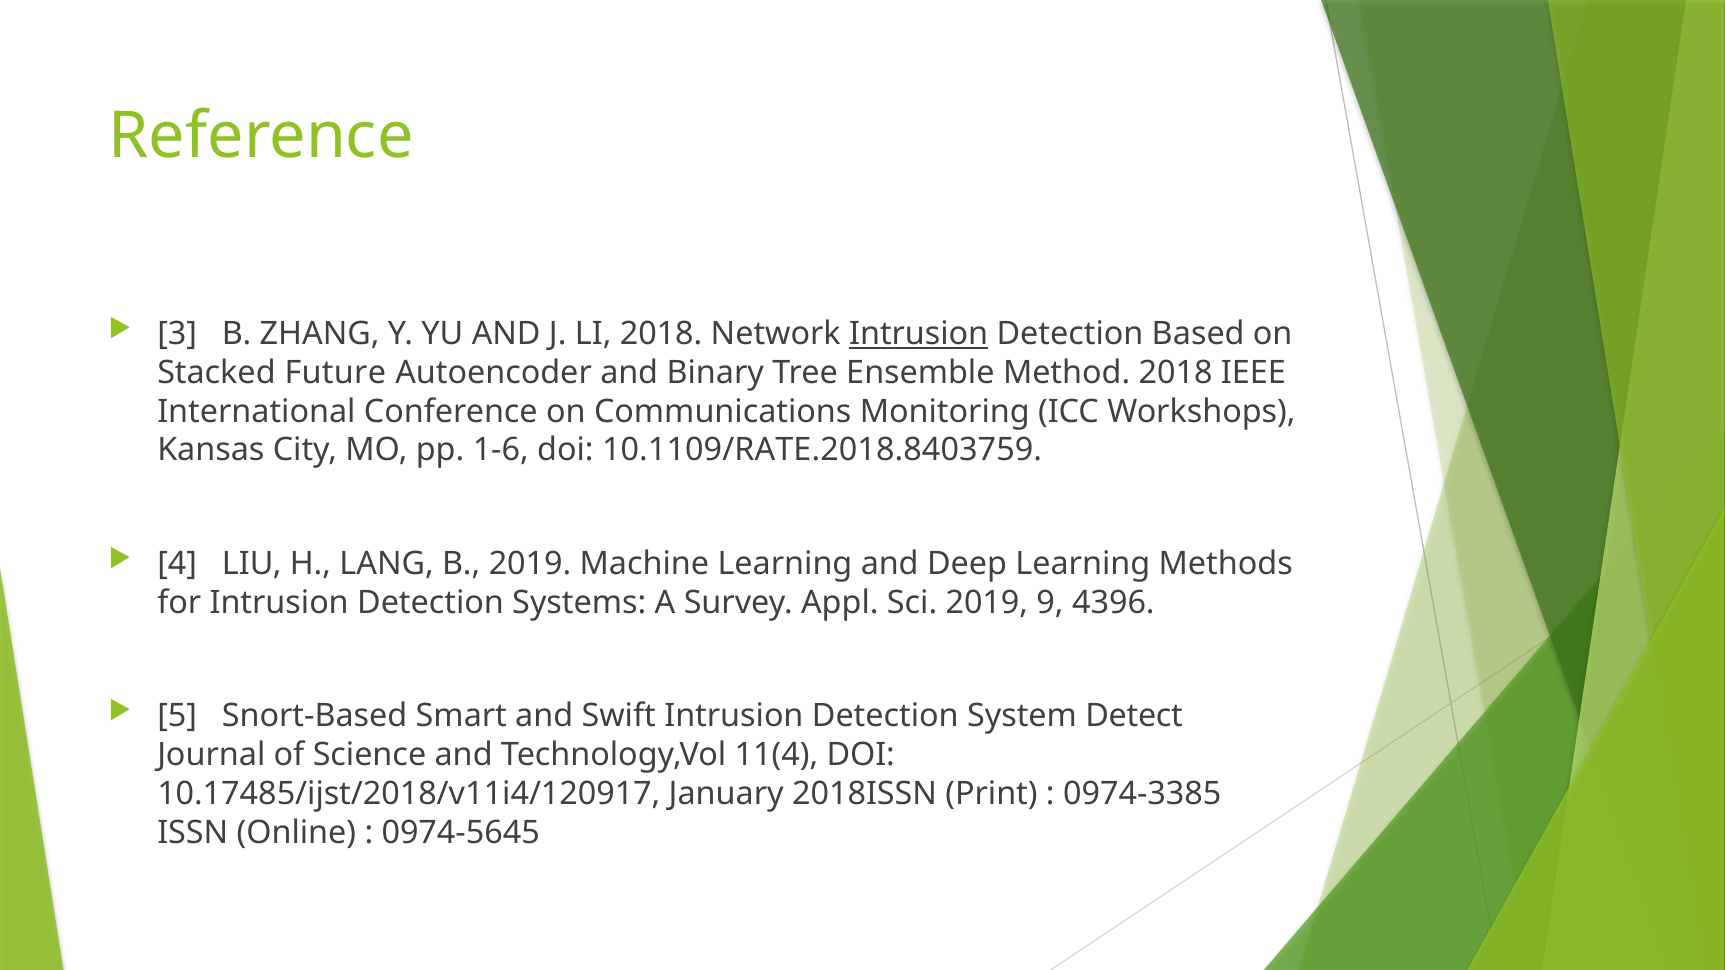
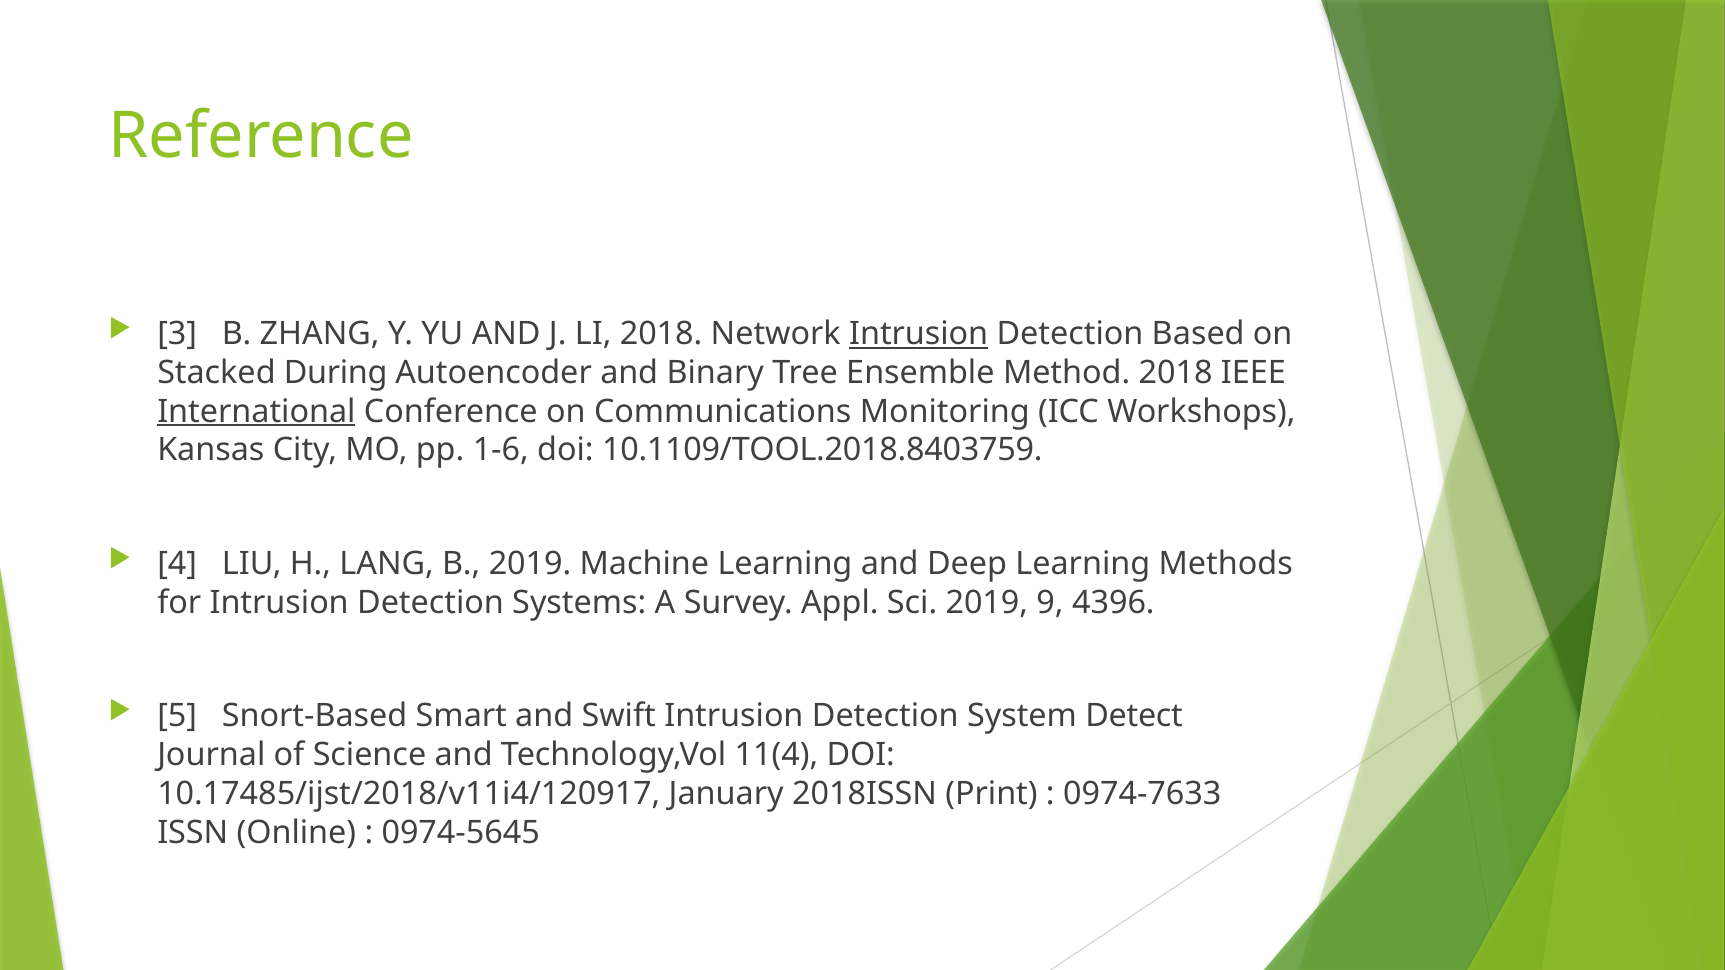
Future: Future -> During
International underline: none -> present
10.1109/RATE.2018.8403759: 10.1109/RATE.2018.8403759 -> 10.1109/TOOL.2018.8403759
0974-3385: 0974-3385 -> 0974-7633
